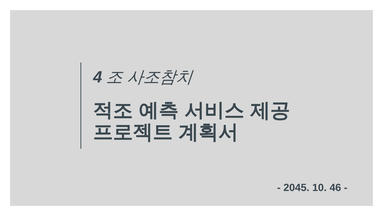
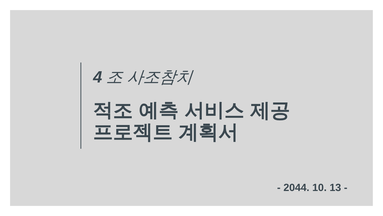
2045: 2045 -> 2044
46: 46 -> 13
